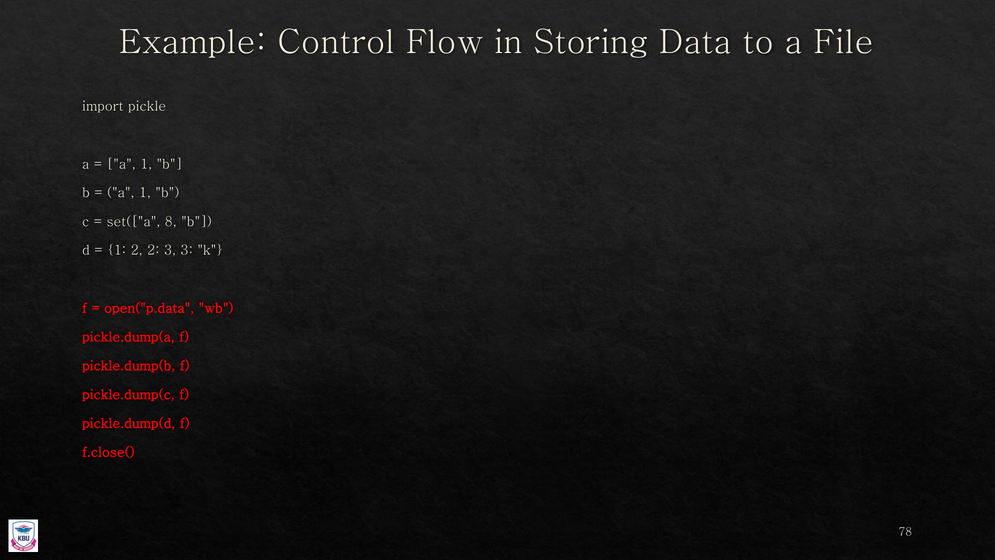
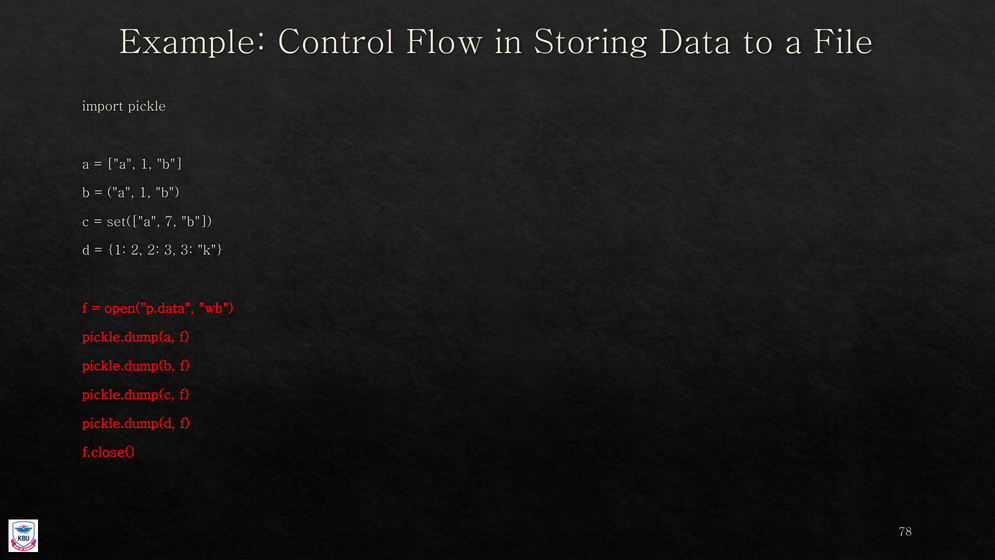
8: 8 -> 7
